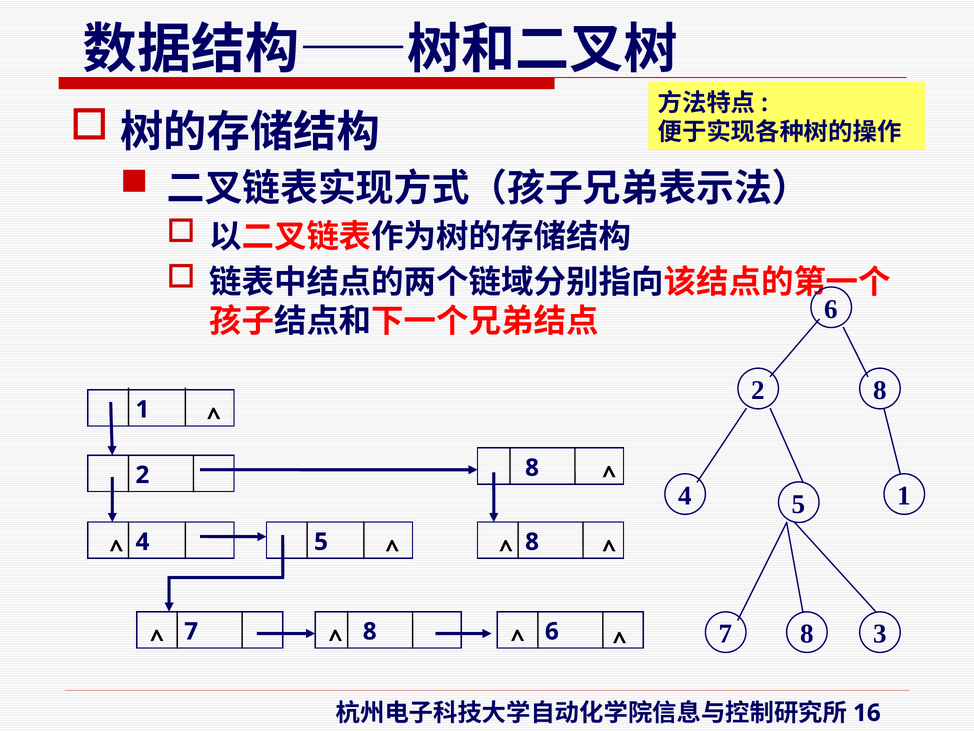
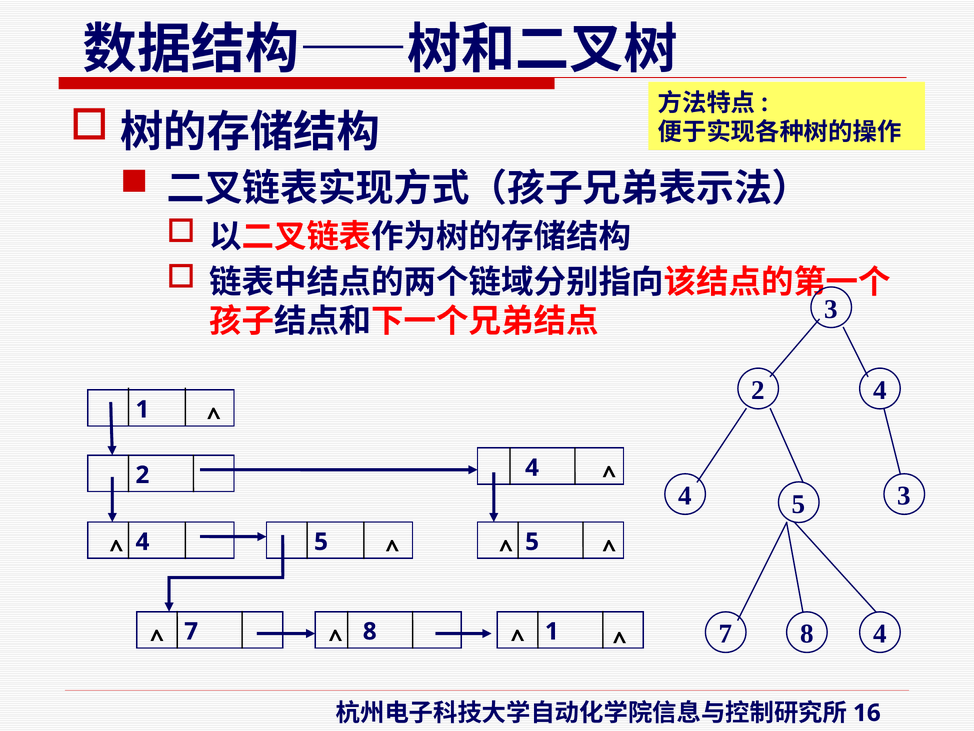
6 at (831, 309): 6 -> 3
8 at (880, 390): 8 -> 4
8 at (532, 467): 8 -> 4
5 1: 1 -> 3
5 8: 8 -> 5
8 3: 3 -> 4
8 6: 6 -> 1
